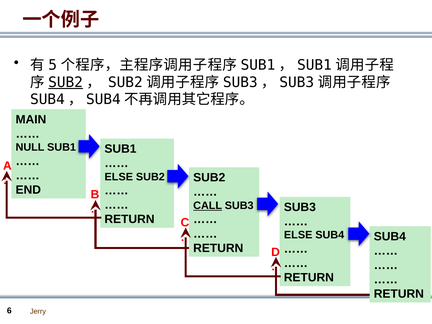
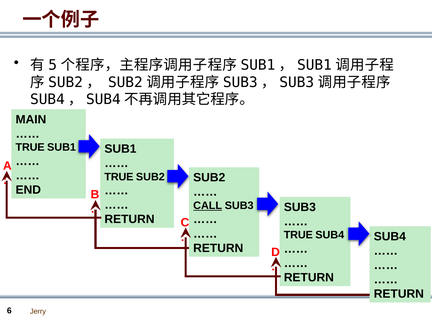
SUB2 at (66, 82) underline: present -> none
NULL at (30, 147): NULL -> TRUE
ELSE at (119, 177): ELSE -> TRUE
ELSE at (298, 235): ELSE -> TRUE
